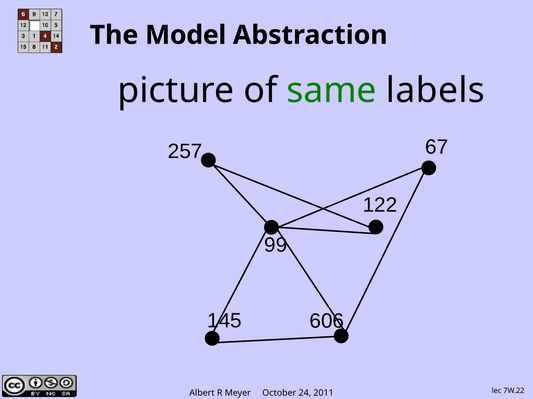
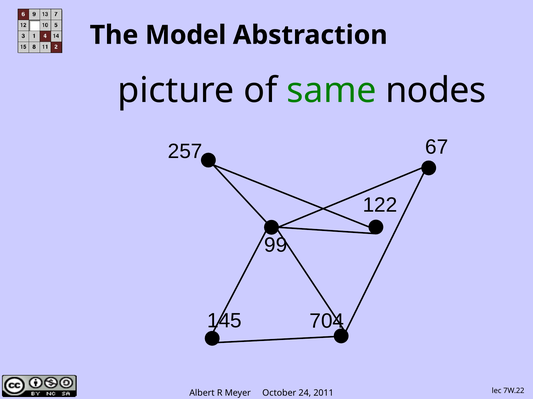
labels: labels -> nodes
606: 606 -> 704
